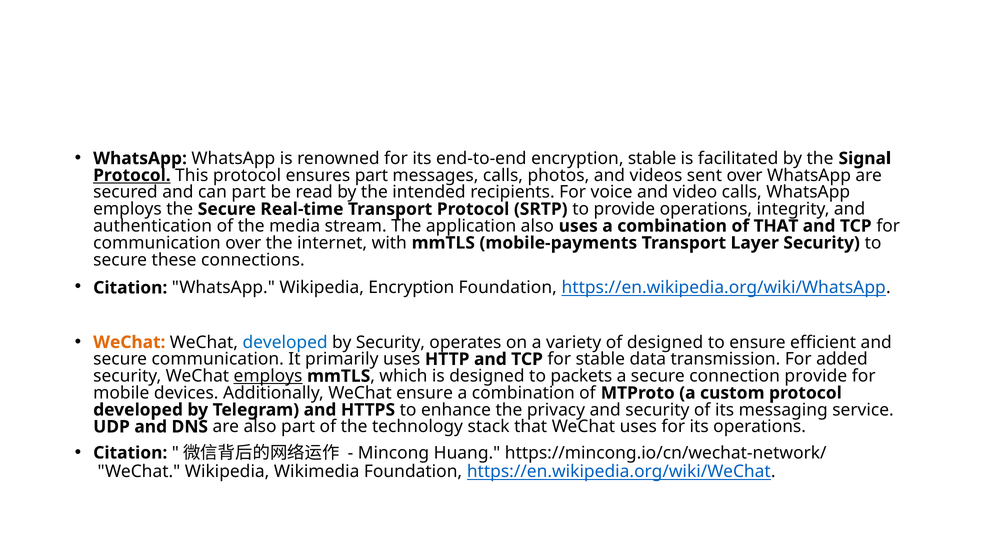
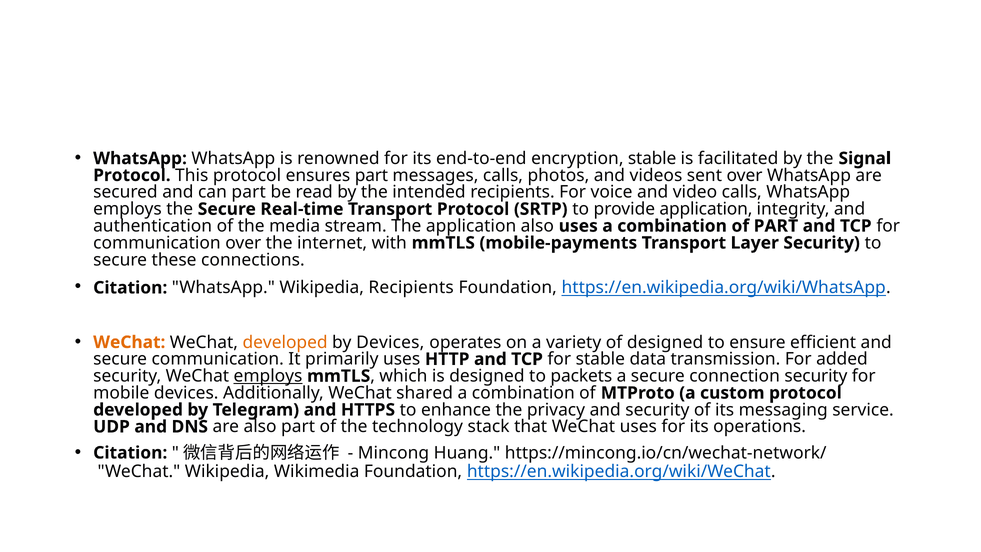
Protocol at (132, 175) underline: present -> none
provide operations: operations -> application
of THAT: THAT -> PART
Wikipedia Encryption: Encryption -> Recipients
developed at (285, 342) colour: blue -> orange
by Security: Security -> Devices
connection provide: provide -> security
WeChat ensure: ensure -> shared
